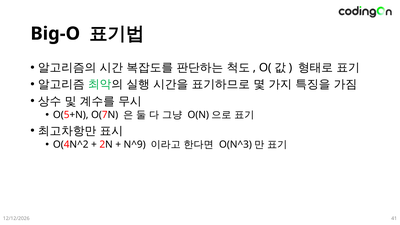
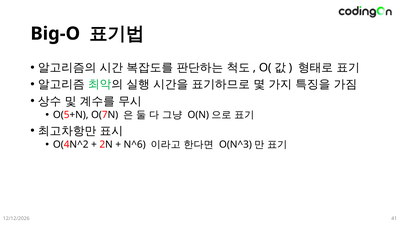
N^9: N^9 -> N^6
